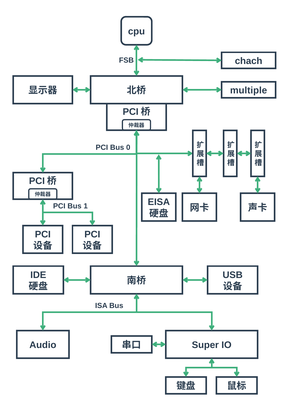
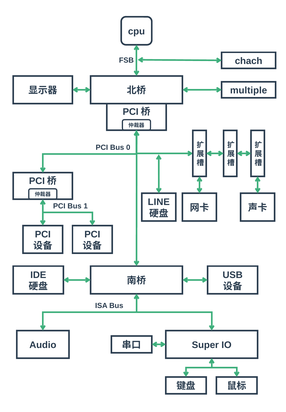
EISA: EISA -> LINE
